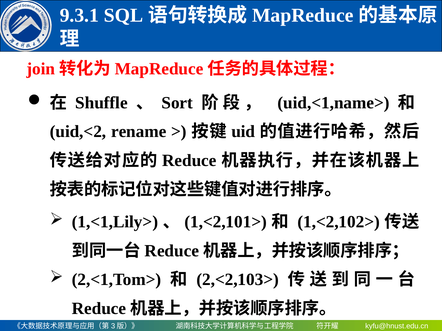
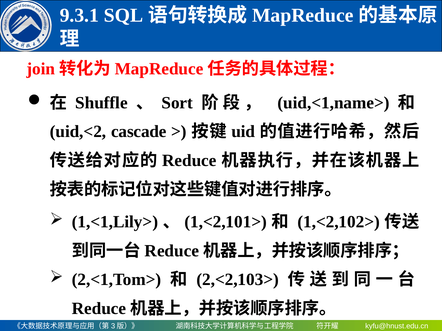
rename: rename -> cascade
